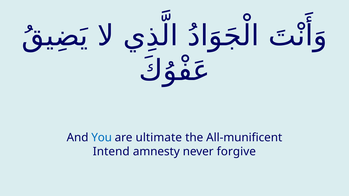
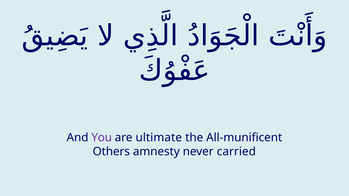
You colour: blue -> purple
Intend: Intend -> Others
forgive: forgive -> carried
